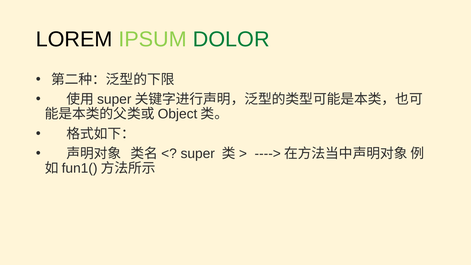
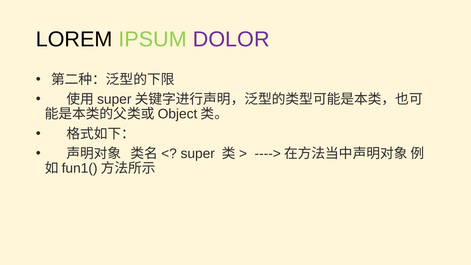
DOLOR colour: green -> purple
